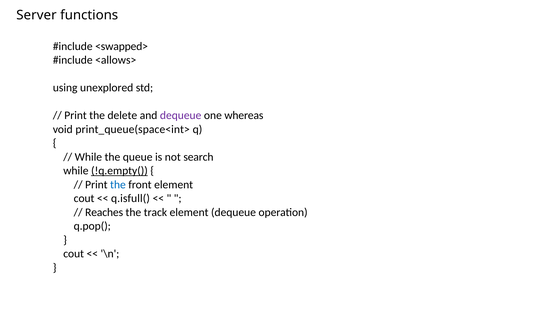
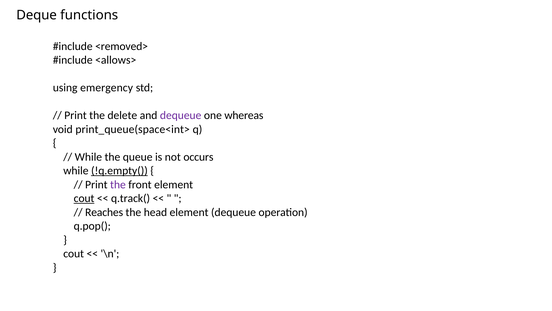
Server: Server -> Deque
<swapped>: <swapped> -> <removed>
unexplored: unexplored -> emergency
search: search -> occurs
the at (118, 184) colour: blue -> purple
cout at (84, 198) underline: none -> present
q.isfull(: q.isfull( -> q.track(
track: track -> head
